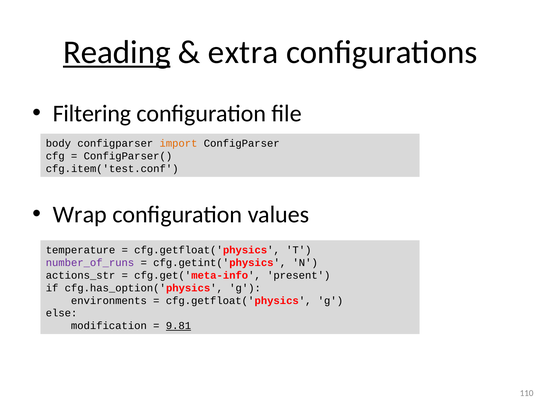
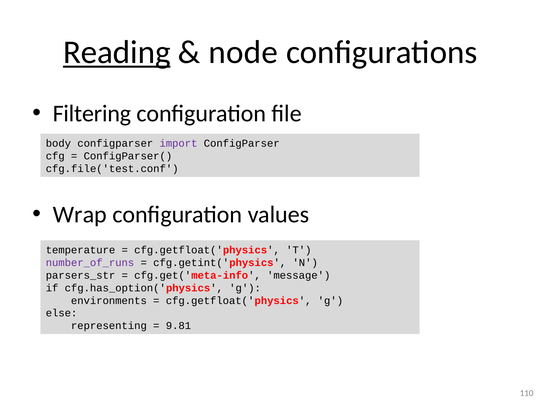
extra: extra -> node
import colour: orange -> purple
cfg.item('test.conf: cfg.item('test.conf -> cfg.file('test.conf
actions_str: actions_str -> parsers_str
present: present -> message
modification: modification -> representing
9.81 underline: present -> none
